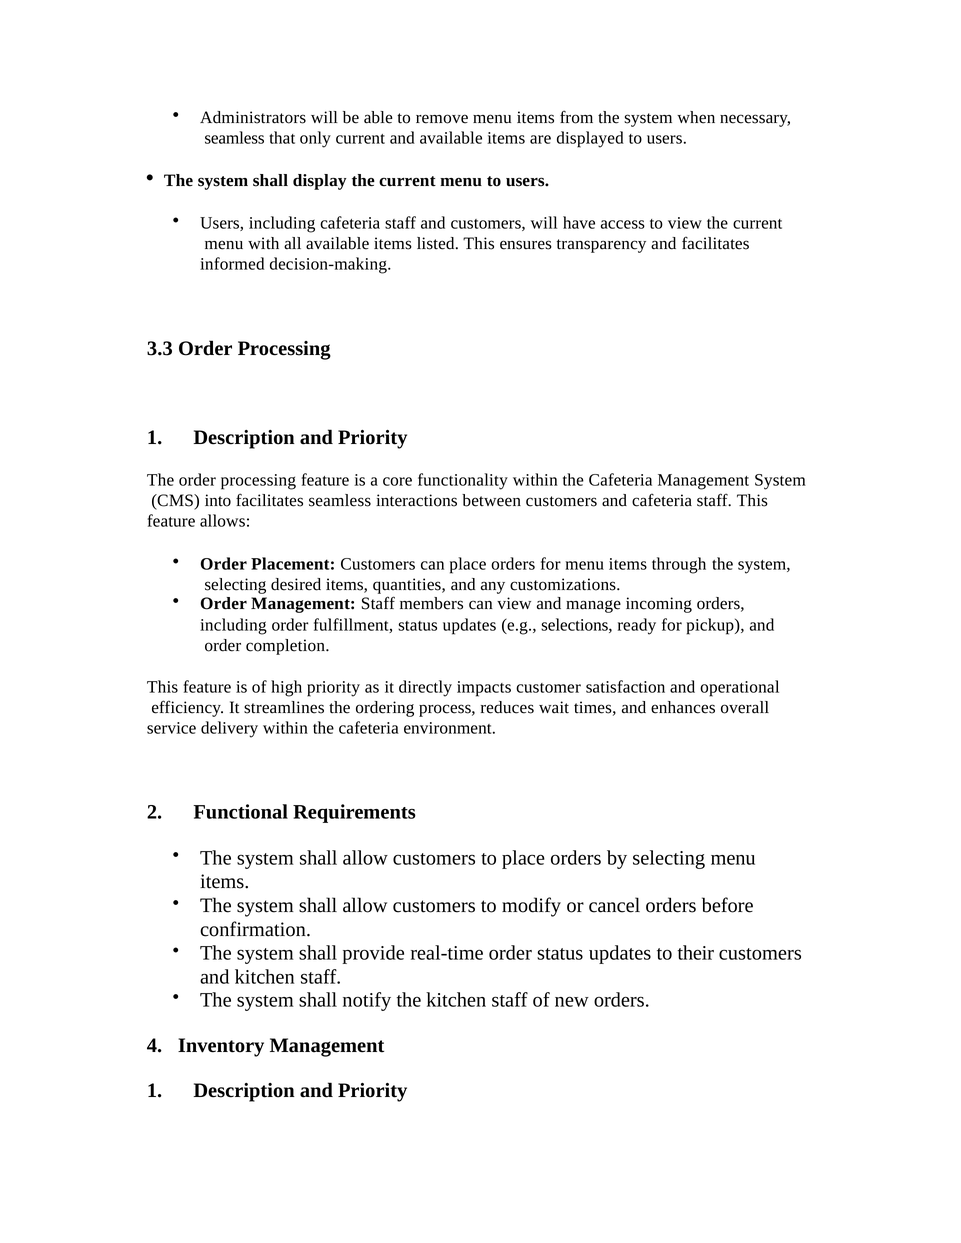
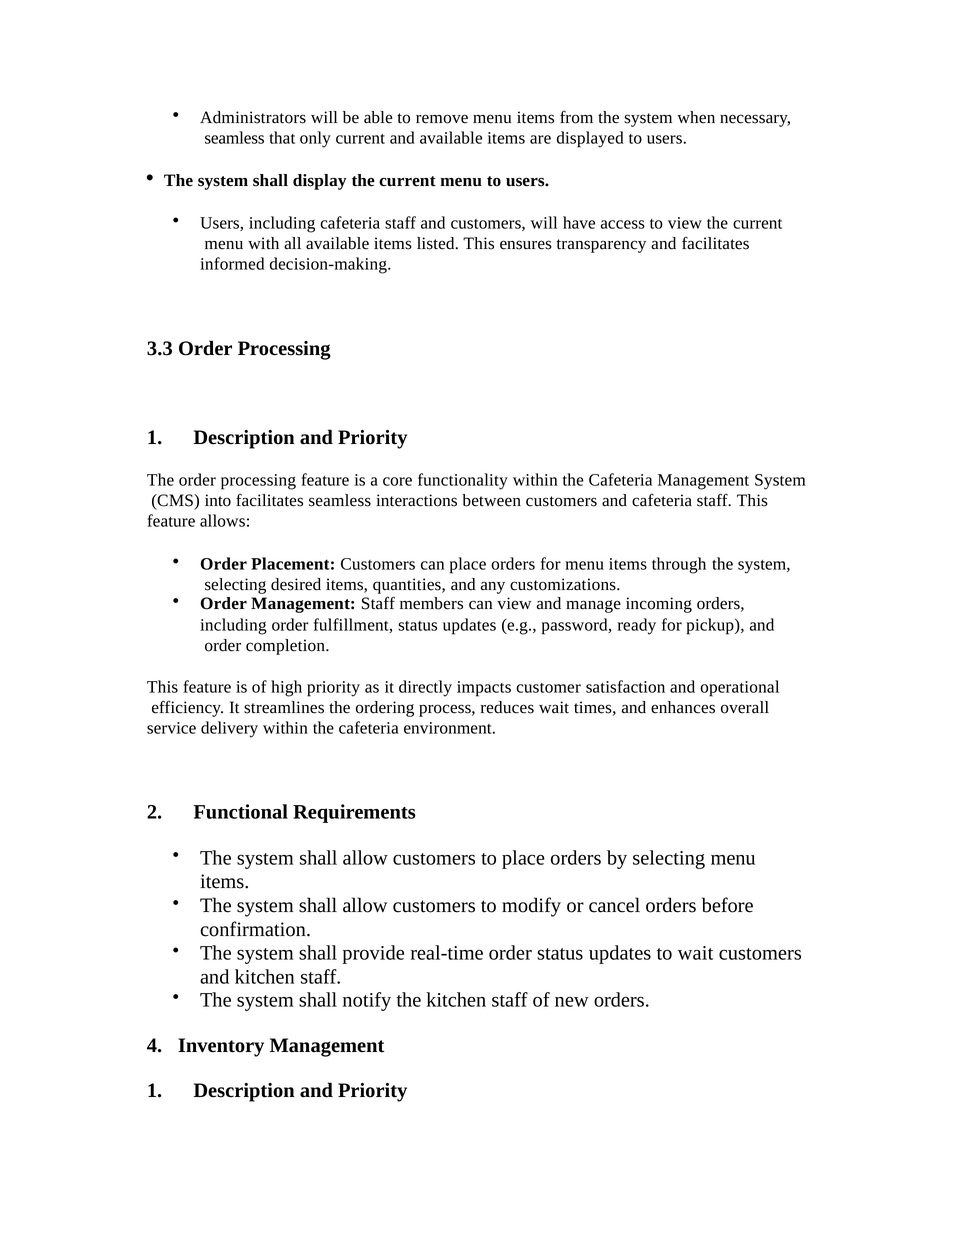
selections: selections -> password
to their: their -> wait
